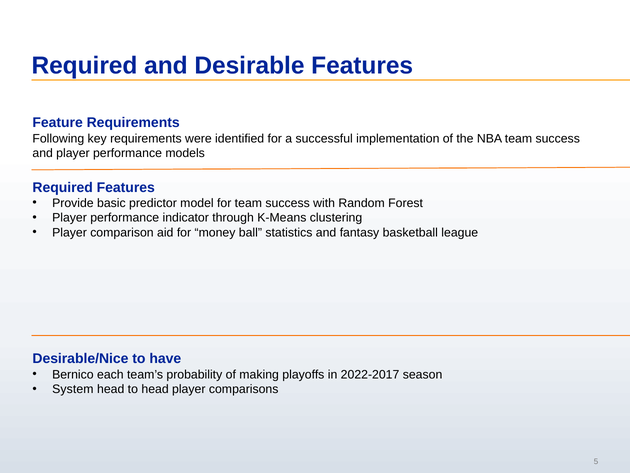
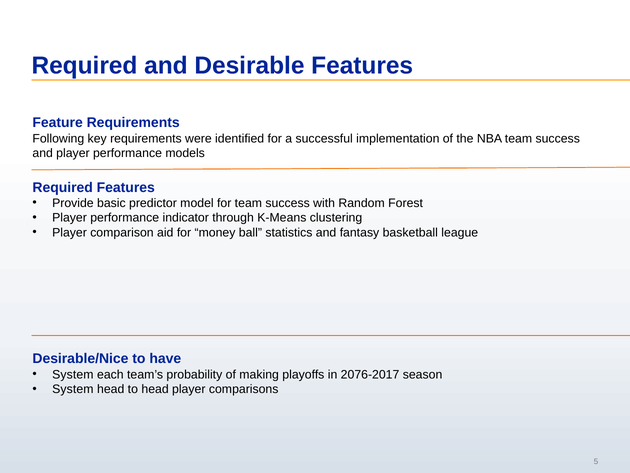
Bernico at (73, 374): Bernico -> System
2022-2017: 2022-2017 -> 2076-2017
